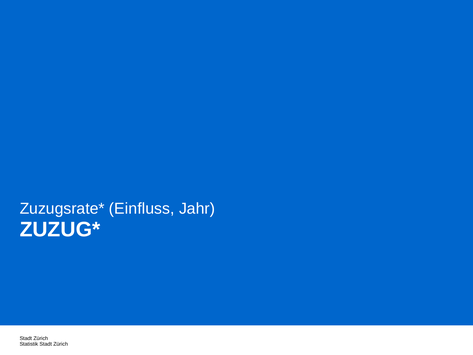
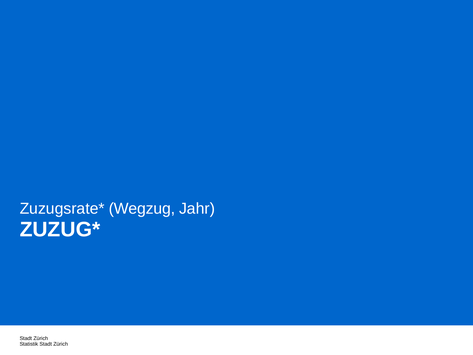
Einfluss: Einfluss -> Wegzug
